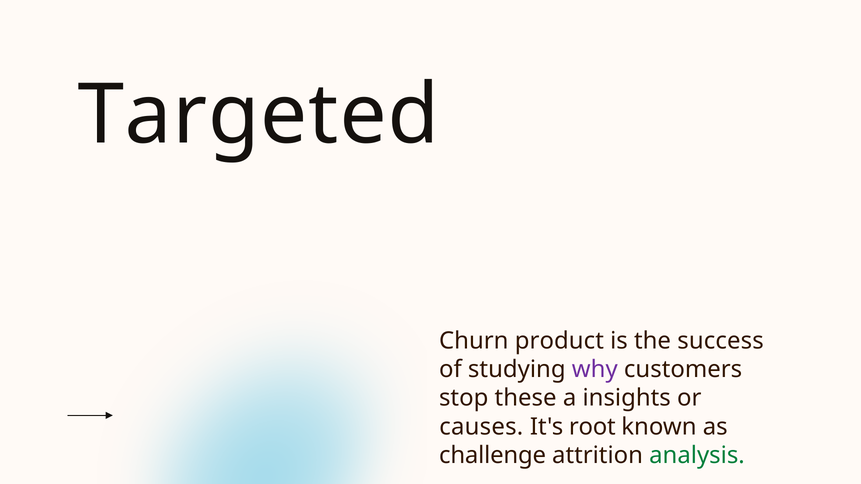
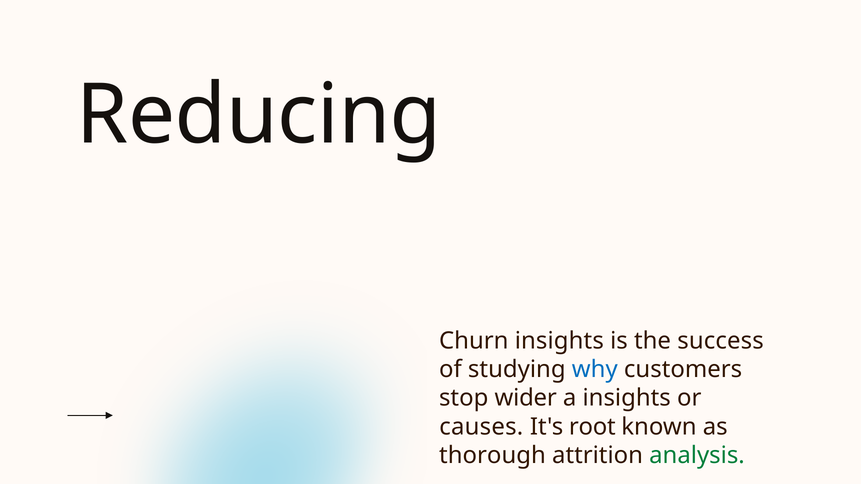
Targeted: Targeted -> Reducing
Churn product: product -> insights
why colour: purple -> blue
these: these -> wider
challenge: challenge -> thorough
